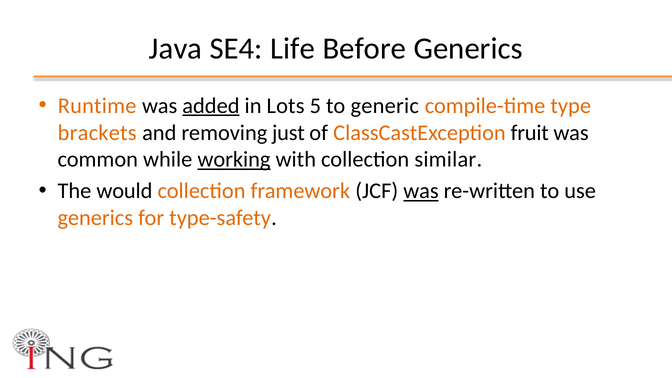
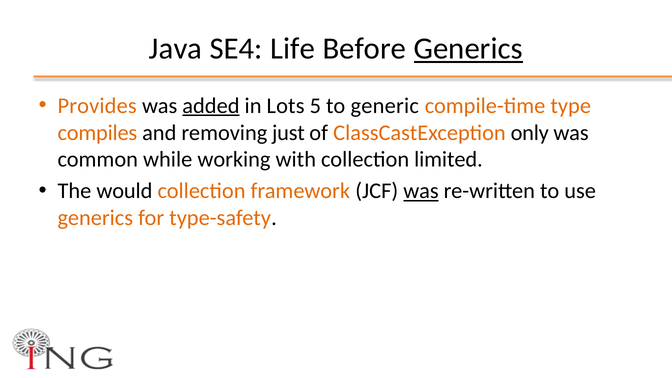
Generics at (468, 49) underline: none -> present
Runtime: Runtime -> Provides
brackets: brackets -> compiles
fruit: fruit -> only
working underline: present -> none
similar: similar -> limited
